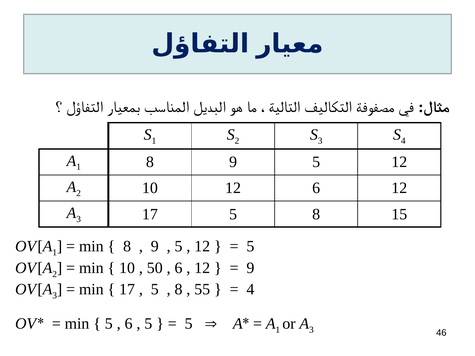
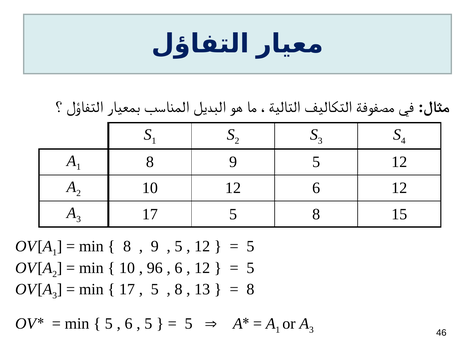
50: 50 -> 96
9 at (250, 268): 9 -> 5
55: 55 -> 13
4 at (250, 290): 4 -> 8
